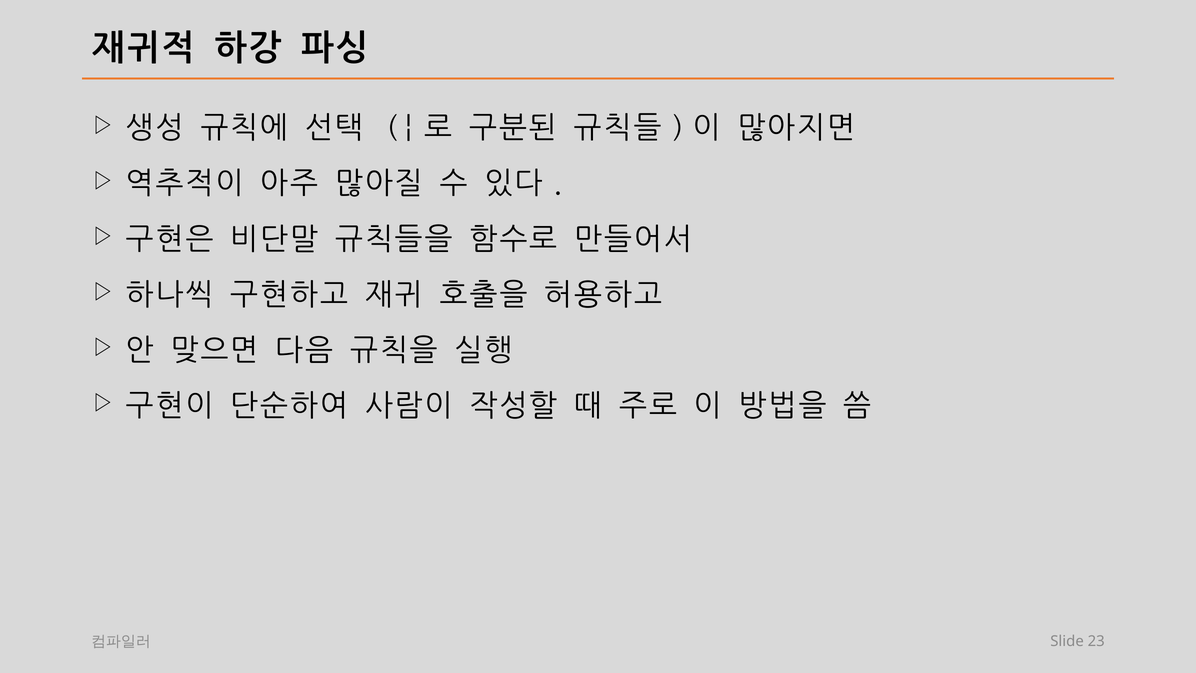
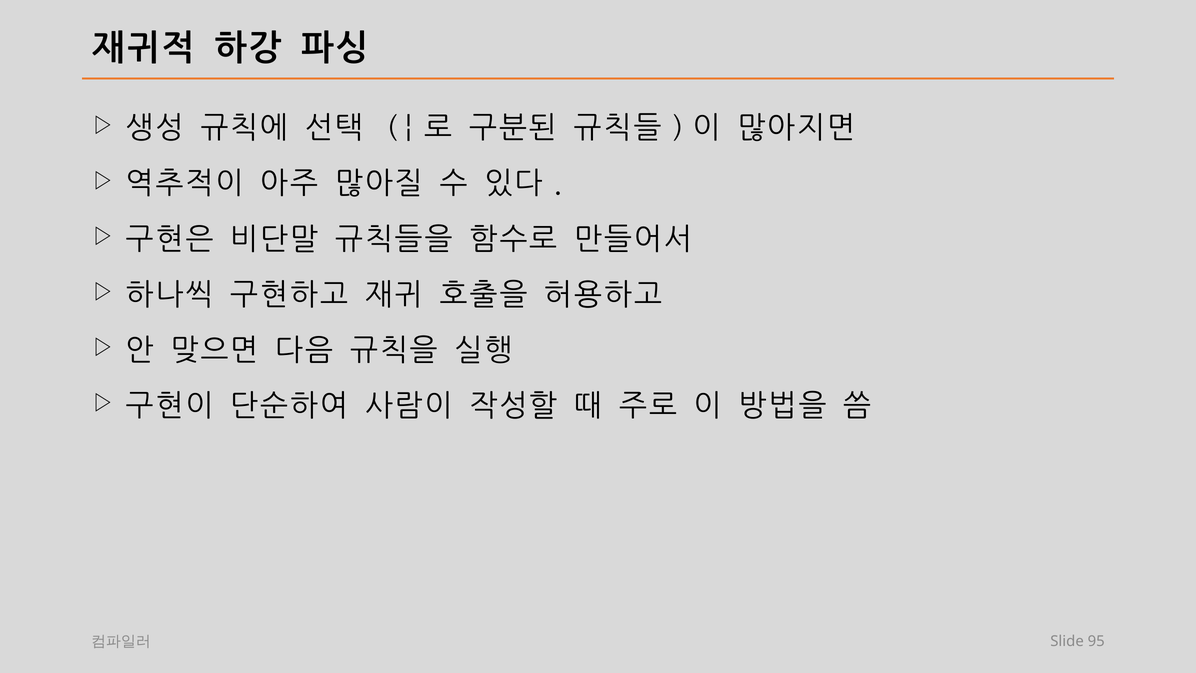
23: 23 -> 95
